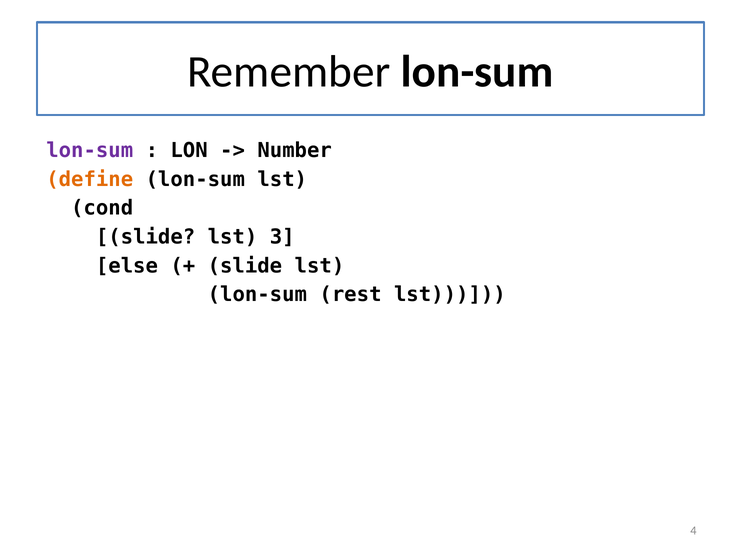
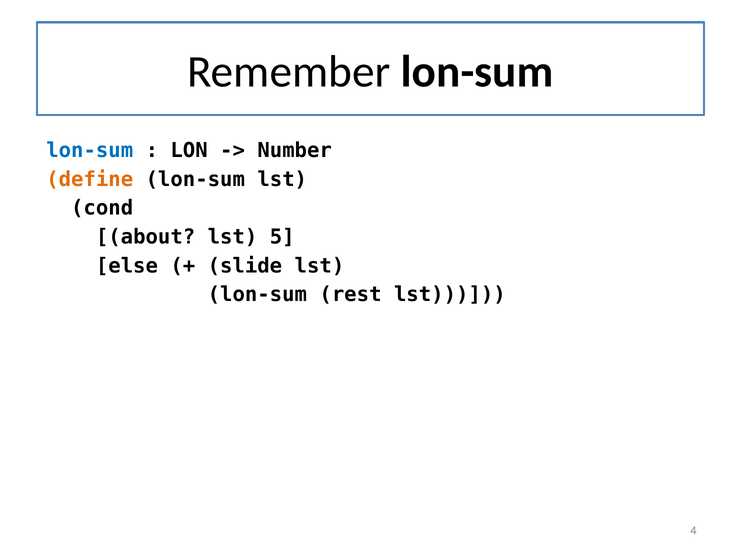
lon-sum at (90, 150) colour: purple -> blue
slide at (146, 237): slide -> about
3: 3 -> 5
